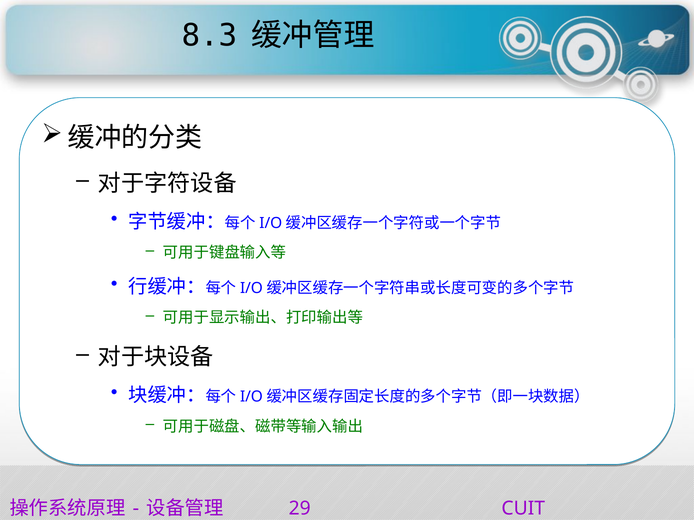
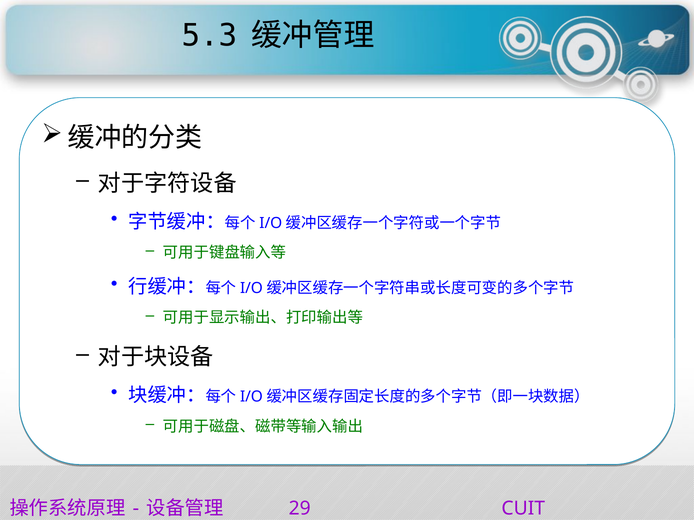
8.3: 8.3 -> 5.3
